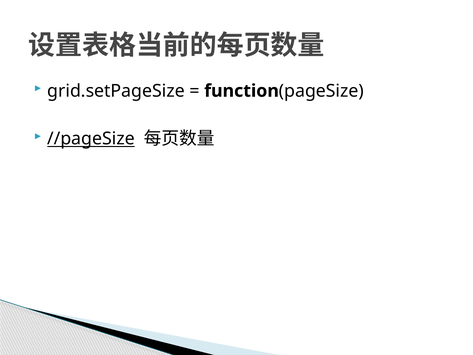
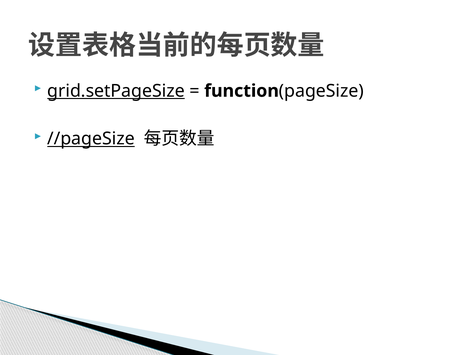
grid.setPageSize underline: none -> present
